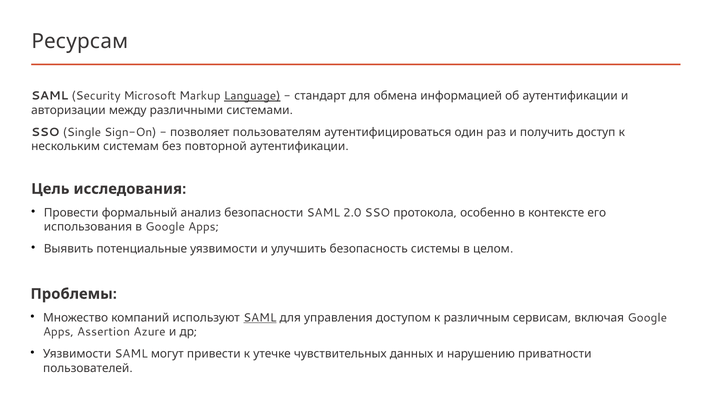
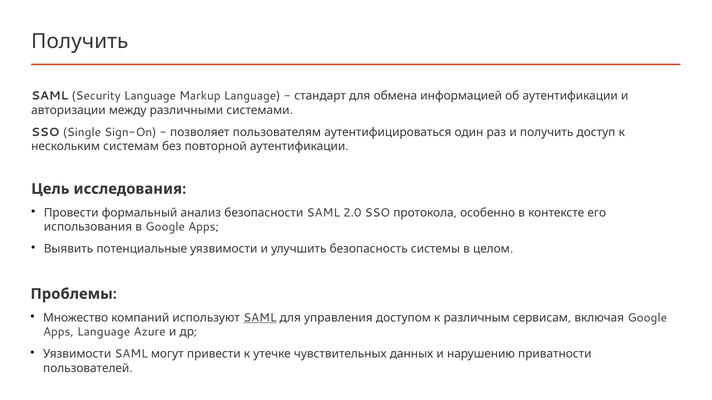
Ресурсам at (80, 42): Ресурсам -> Получить
Security Microsoft: Microsoft -> Language
Language at (252, 96) underline: present -> none
Apps Assertion: Assertion -> Language
